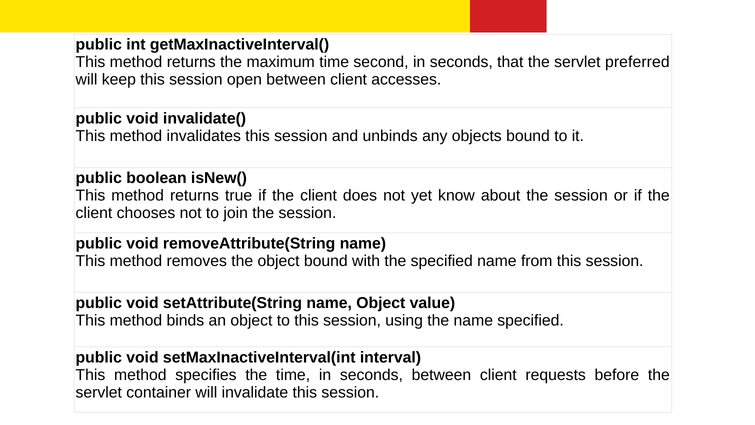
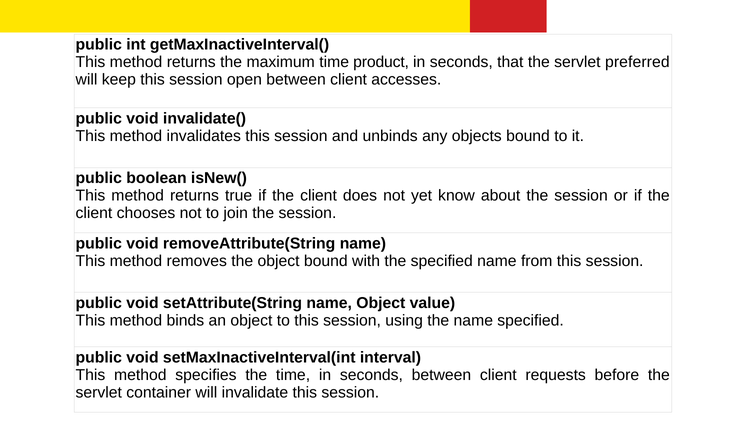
second: second -> product
